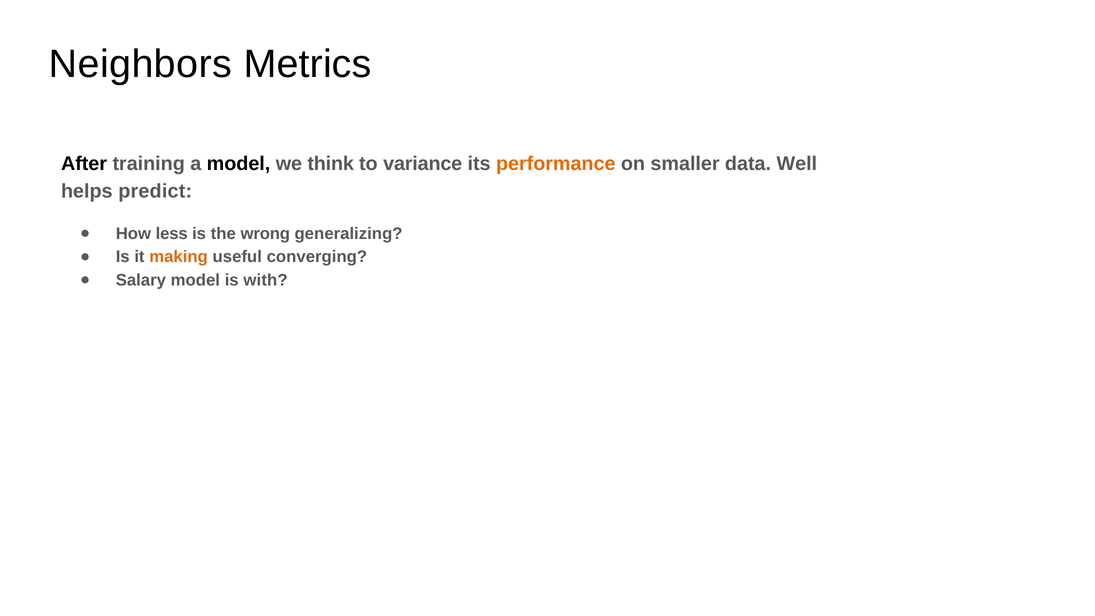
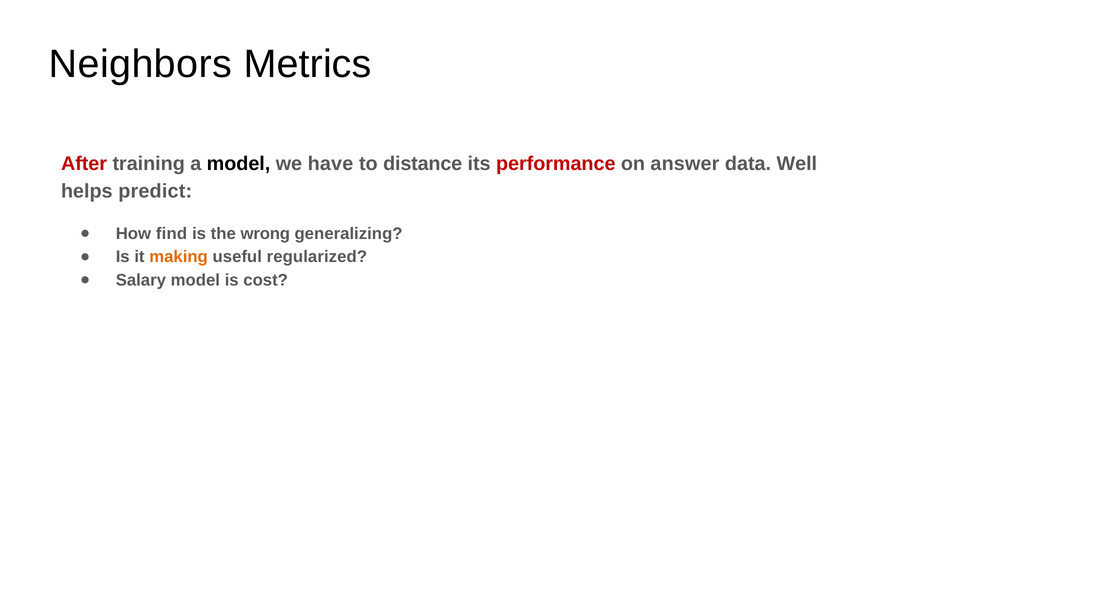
After colour: black -> red
think: think -> have
variance: variance -> distance
performance colour: orange -> red
smaller: smaller -> answer
less: less -> find
converging: converging -> regularized
with: with -> cost
